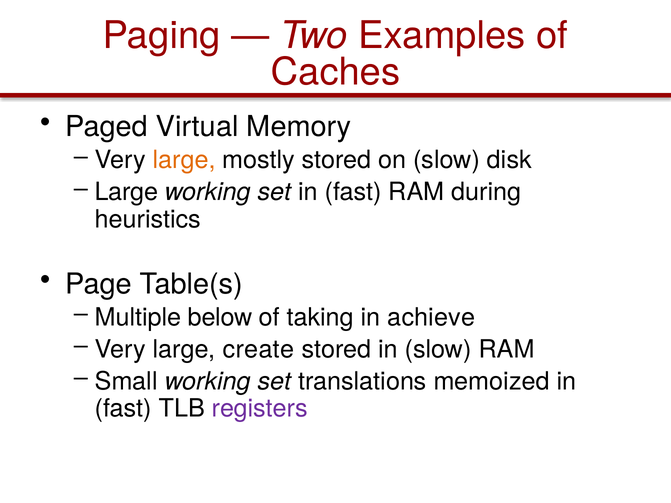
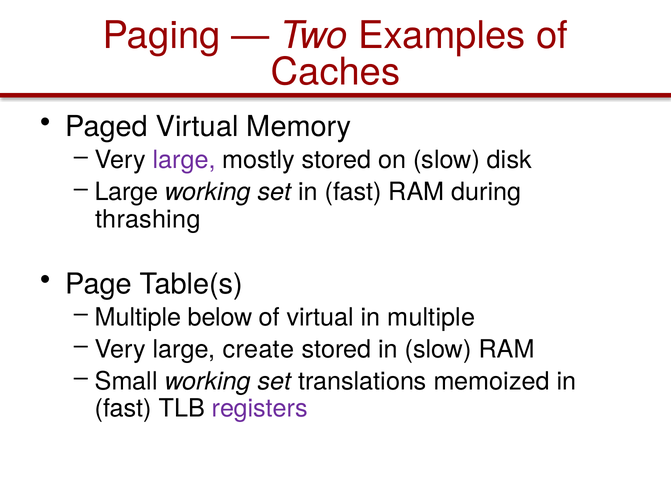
large at (184, 160) colour: orange -> purple
heuristics: heuristics -> thrashing
of taking: taking -> virtual
in achieve: achieve -> multiple
